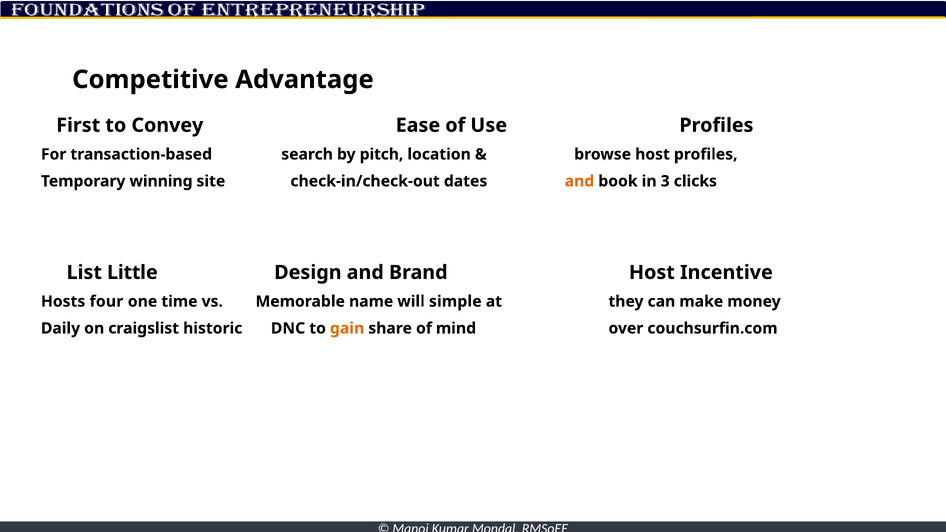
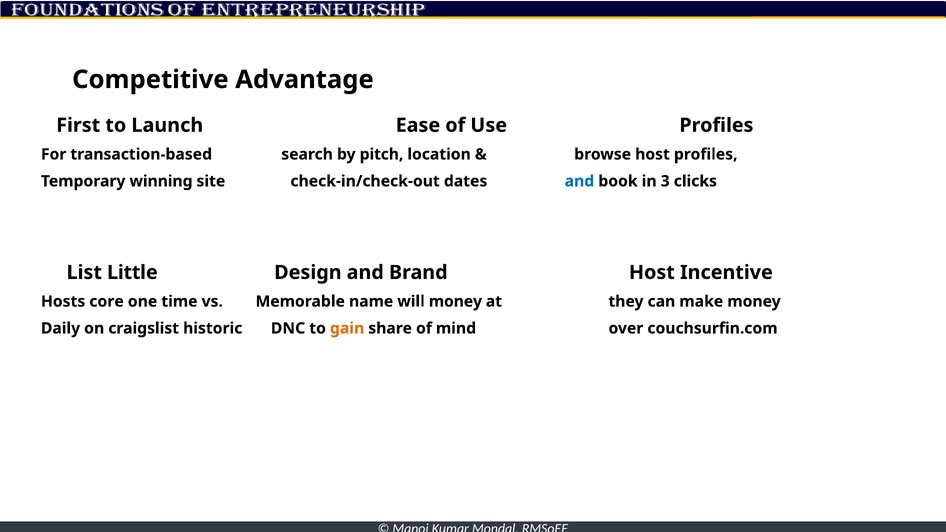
Convey: Convey -> Launch
and at (579, 181) colour: orange -> blue
four: four -> core
will simple: simple -> money
